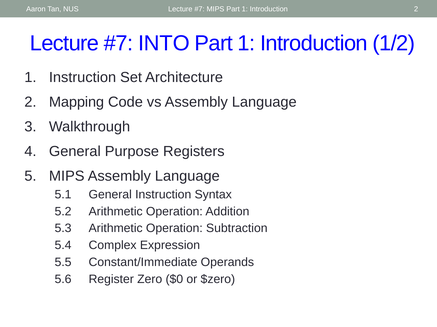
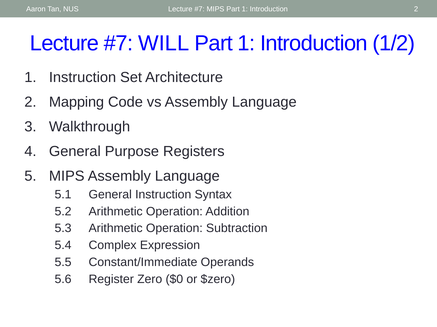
INTO: INTO -> WILL
